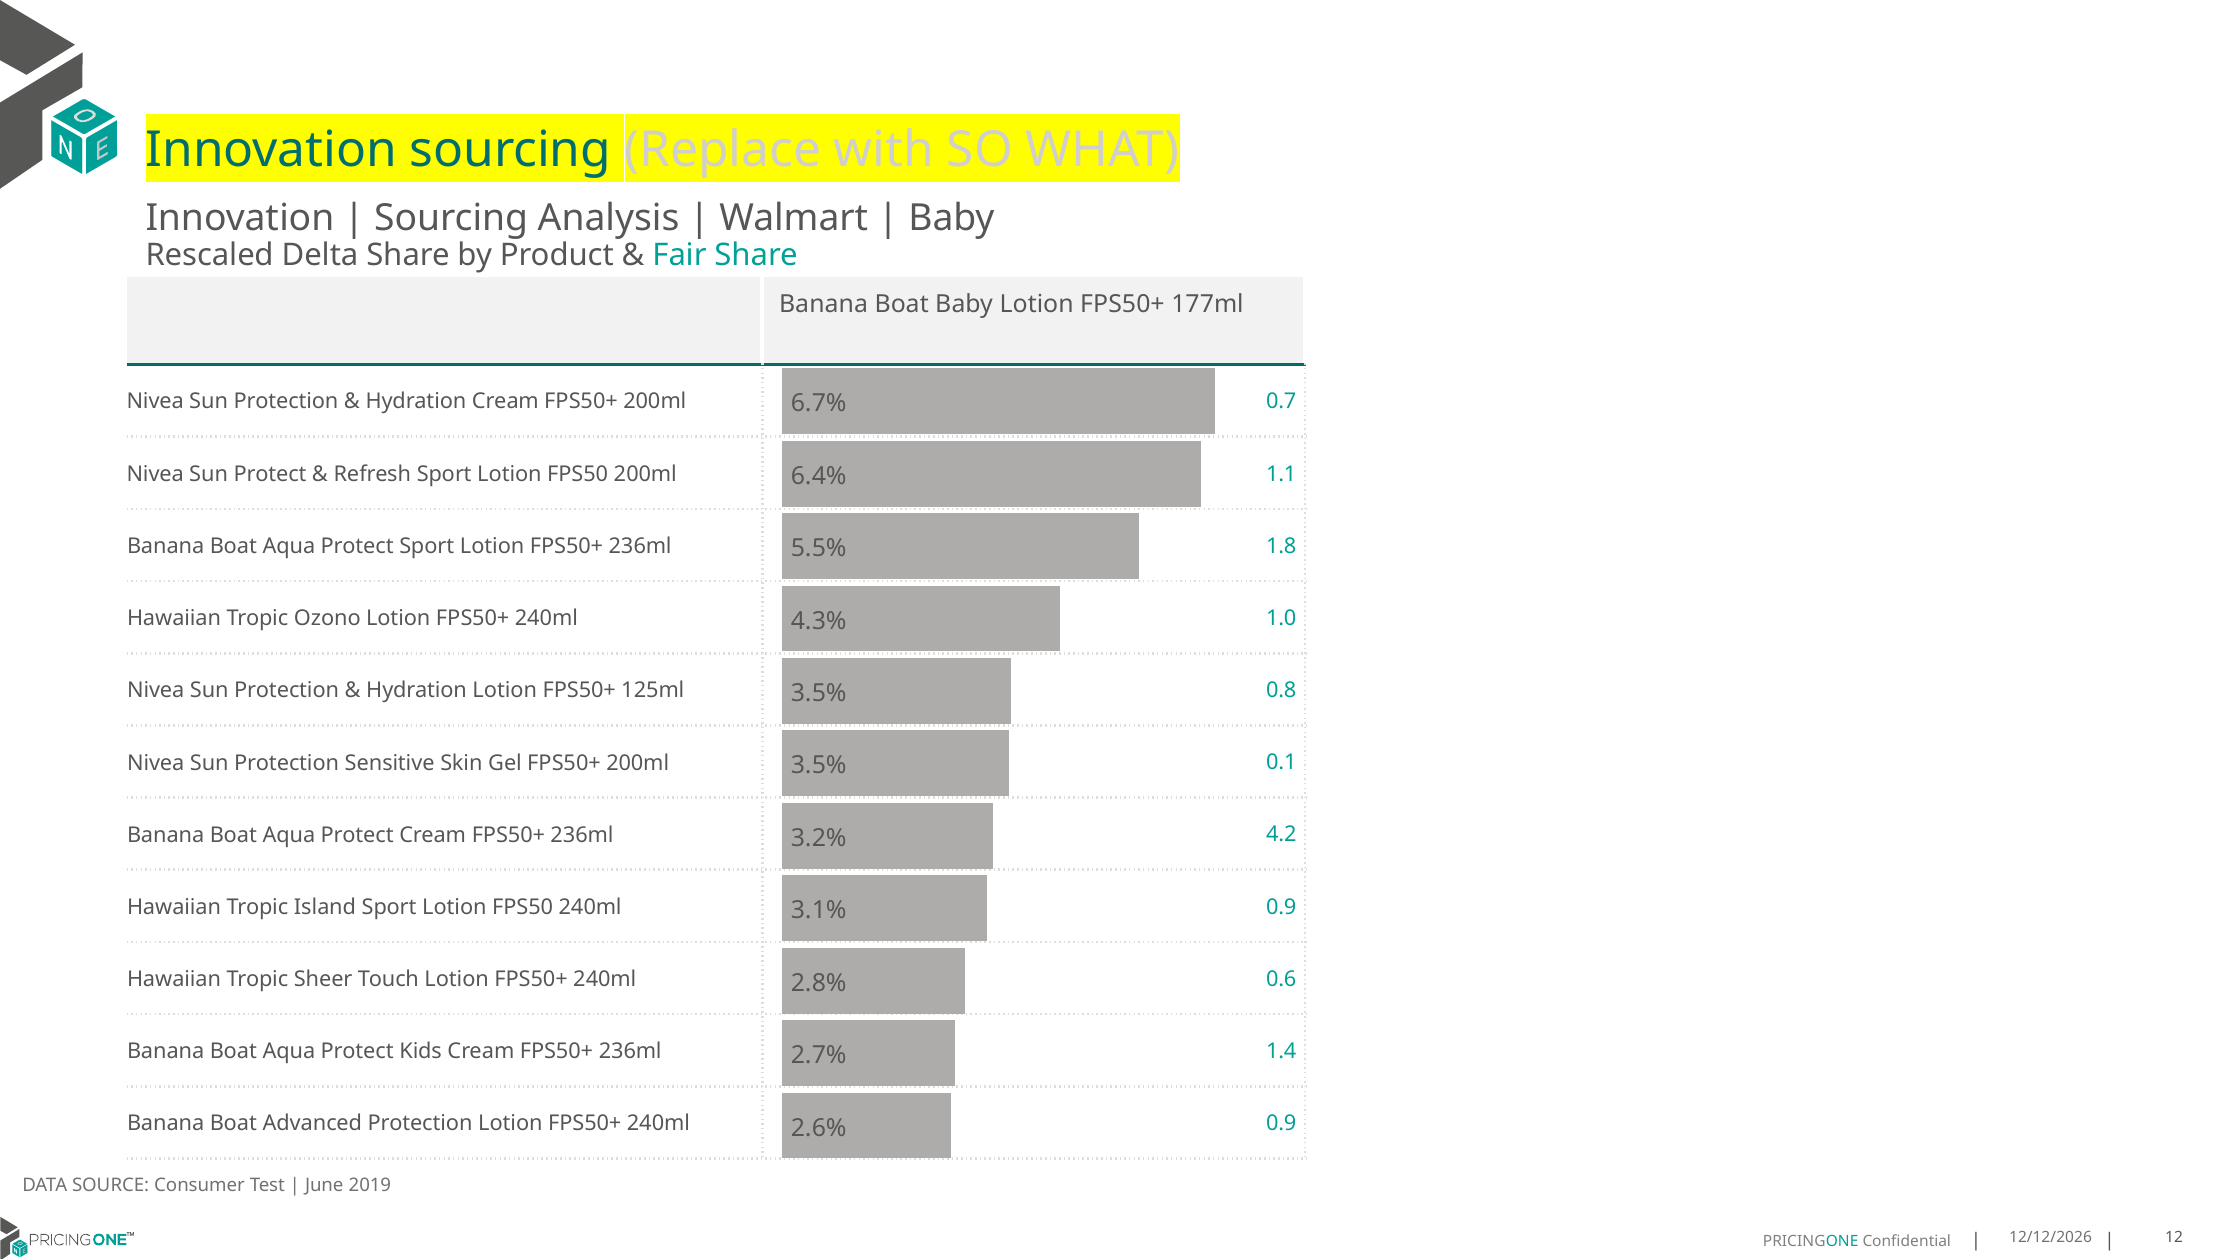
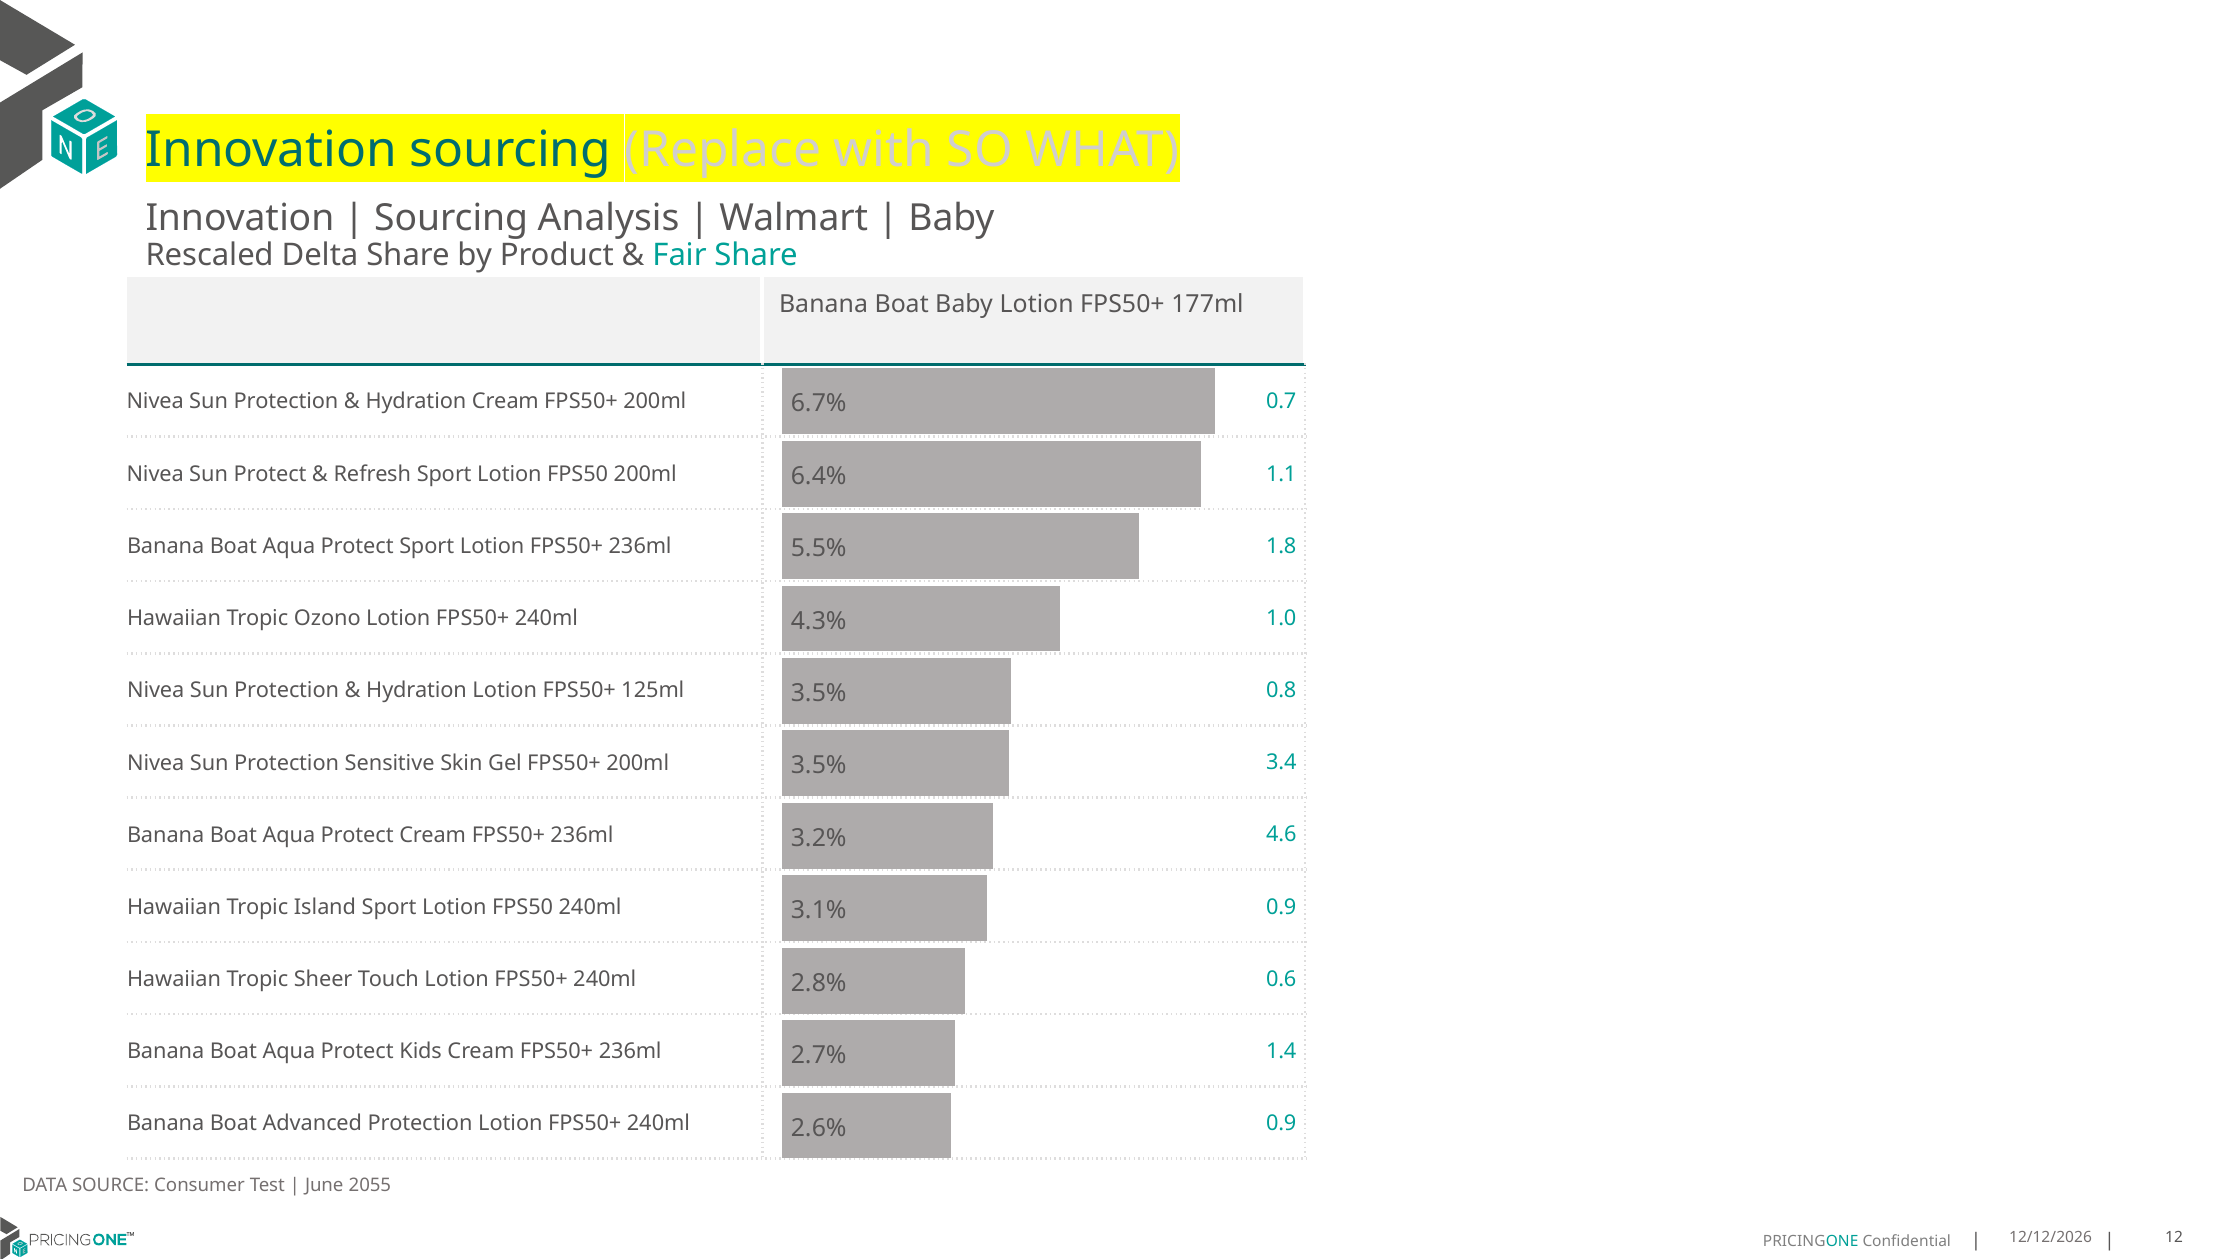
0.1: 0.1 -> 3.4
4.2: 4.2 -> 4.6
2019: 2019 -> 2055
